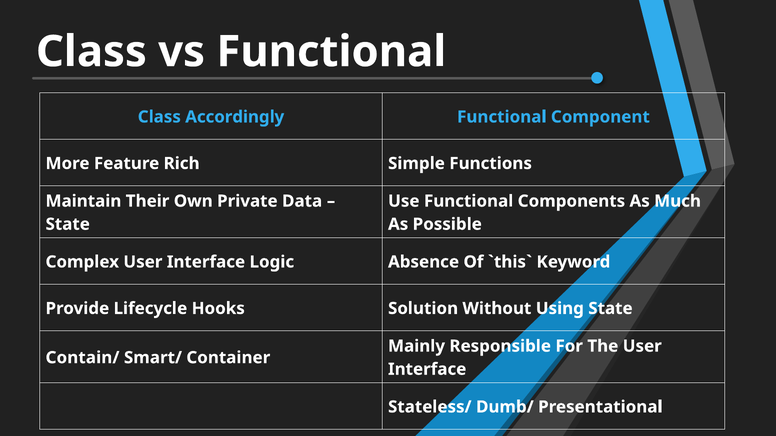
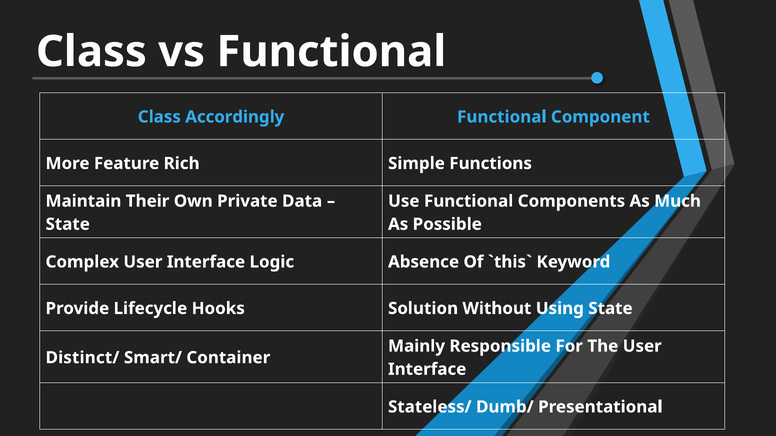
Contain/: Contain/ -> Distinct/
